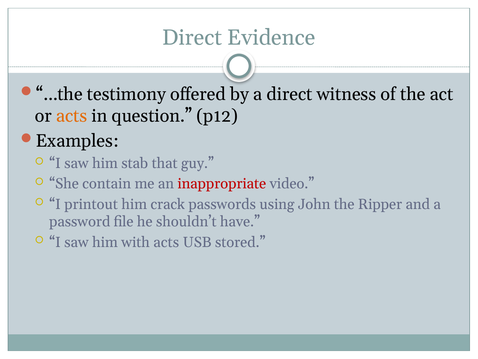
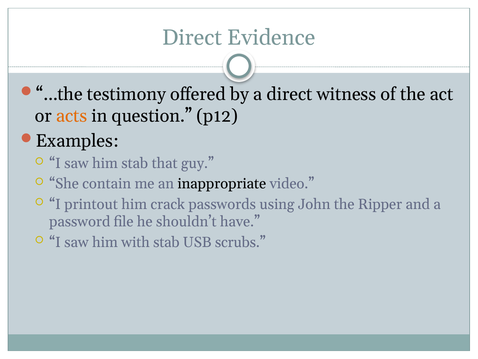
inappropriate colour: red -> black
with acts: acts -> stab
stored: stored -> scrubs
